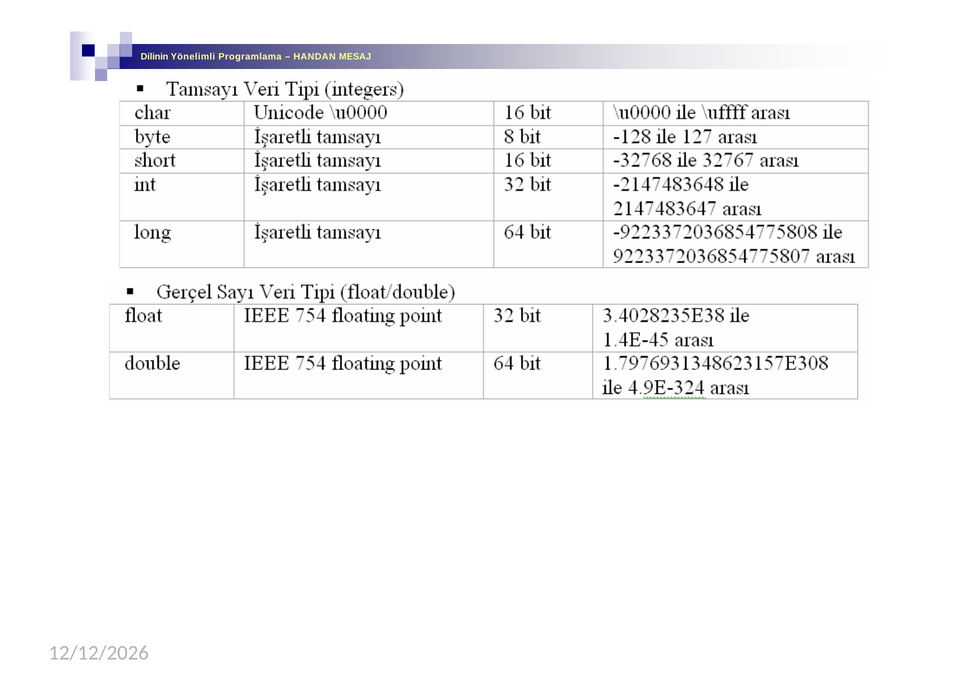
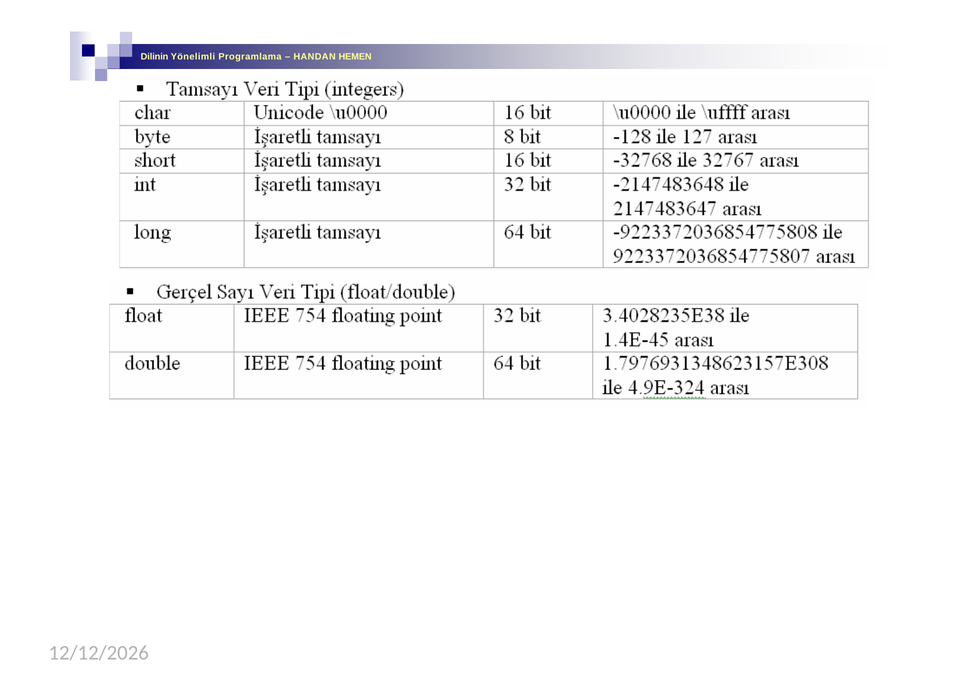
MESAJ: MESAJ -> HEMEN
